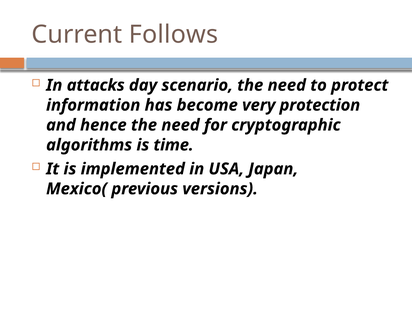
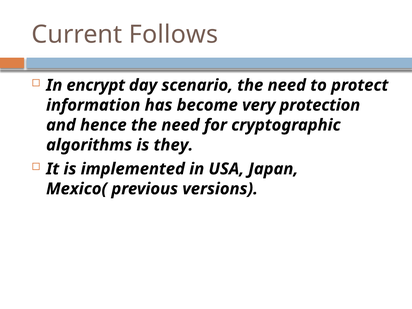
attacks: attacks -> encrypt
time: time -> they
